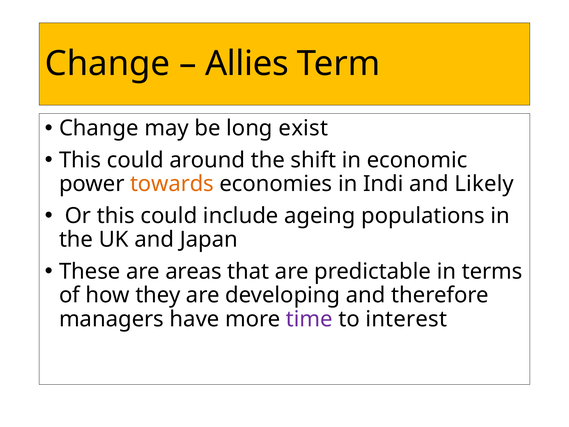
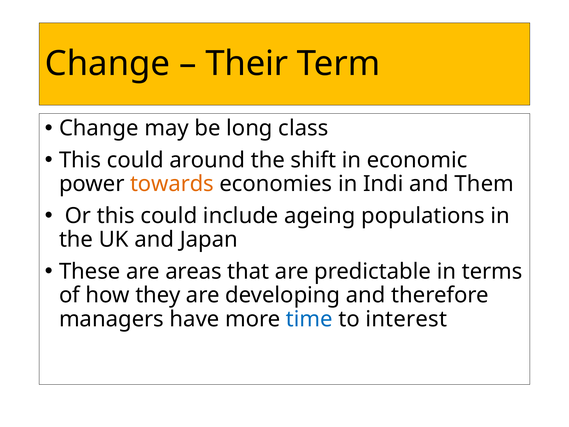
Allies: Allies -> Their
exist: exist -> class
Likely: Likely -> Them
time colour: purple -> blue
